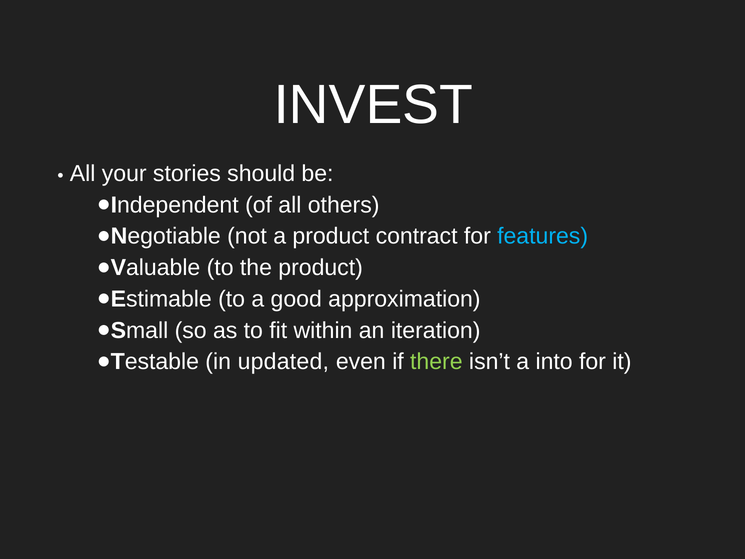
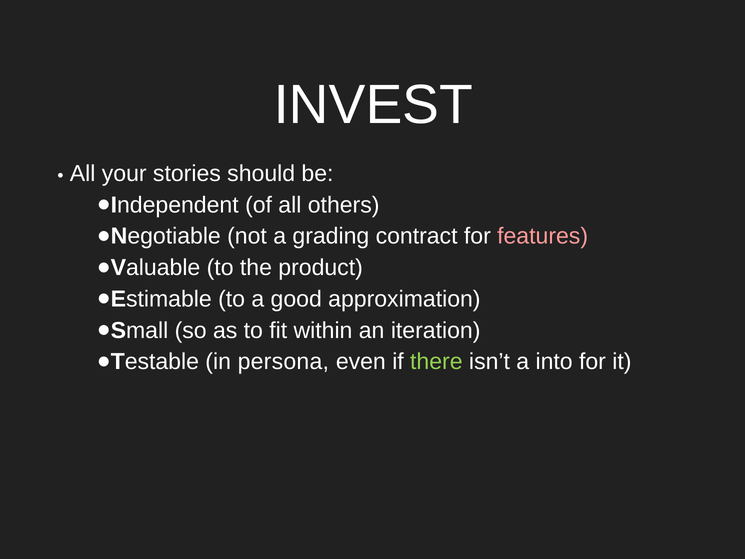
a product: product -> grading
features colour: light blue -> pink
updated: updated -> persona
